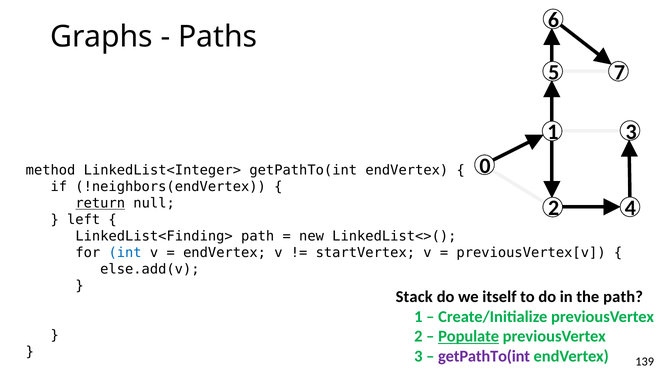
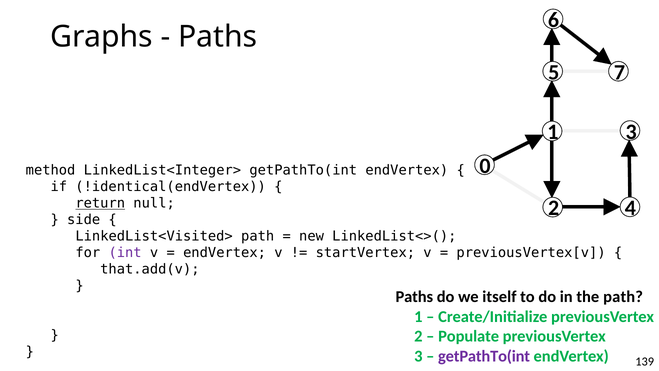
!neighbors(endVertex: !neighbors(endVertex -> !identical(endVertex
left: left -> side
LinkedList<Finding>: LinkedList<Finding> -> LinkedList<Visited>
int colour: blue -> purple
else.add(v: else.add(v -> that.add(v
Stack at (414, 297): Stack -> Paths
Populate underline: present -> none
